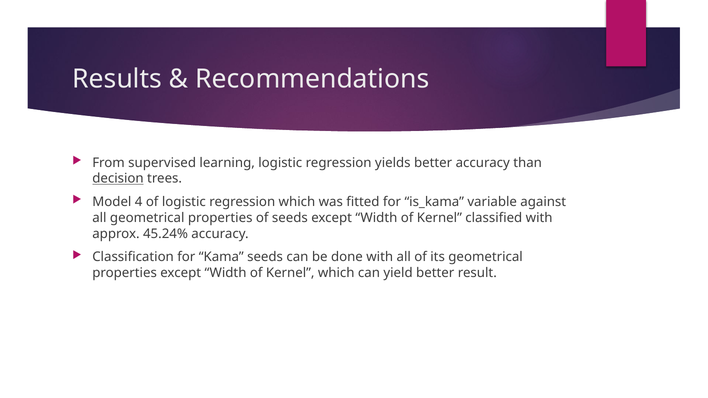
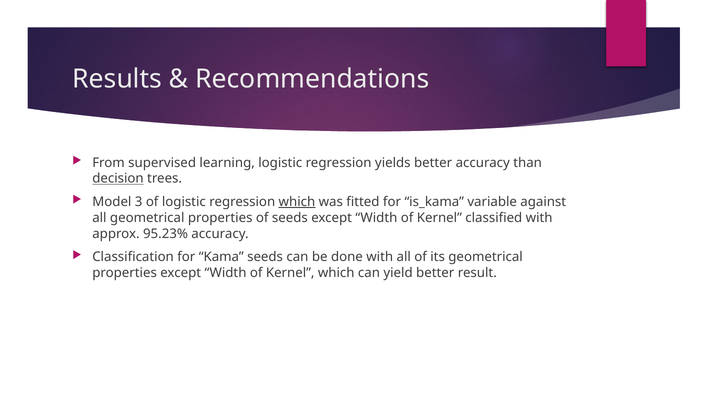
4: 4 -> 3
which at (297, 202) underline: none -> present
45.24%: 45.24% -> 95.23%
